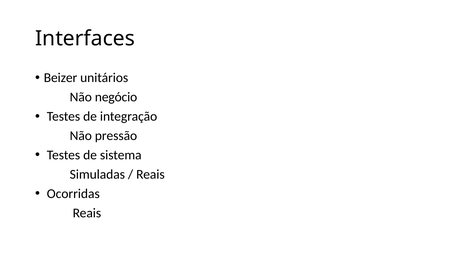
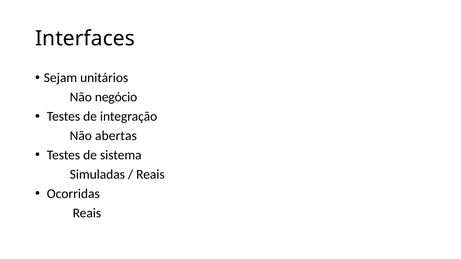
Beizer: Beizer -> Sejam
pressão: pressão -> abertas
